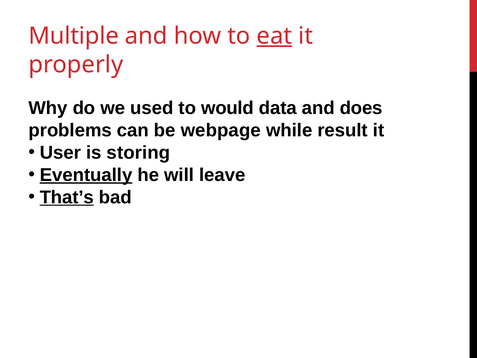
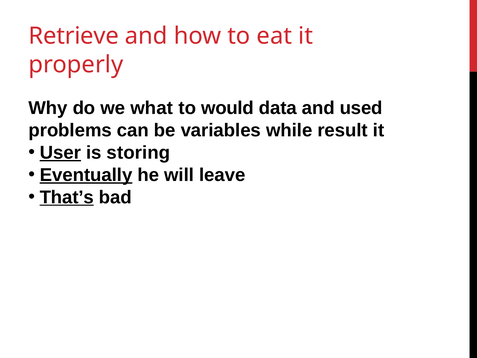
Multiple: Multiple -> Retrieve
eat underline: present -> none
used: used -> what
does: does -> used
webpage: webpage -> variables
User underline: none -> present
